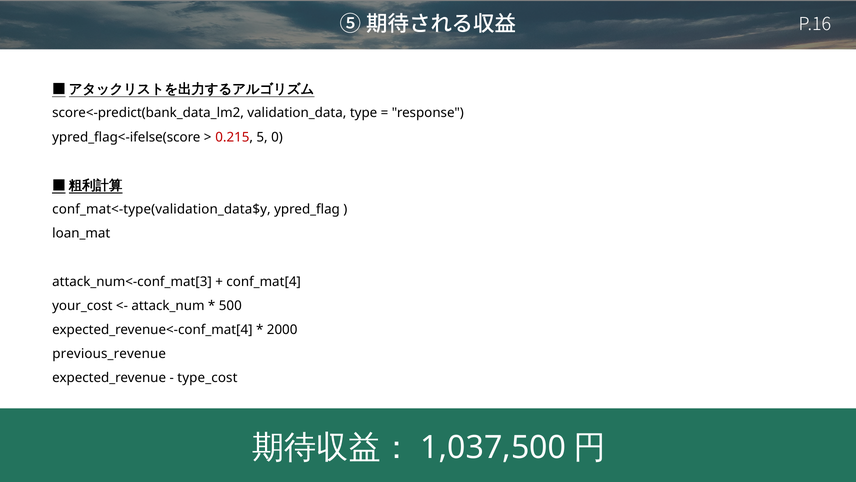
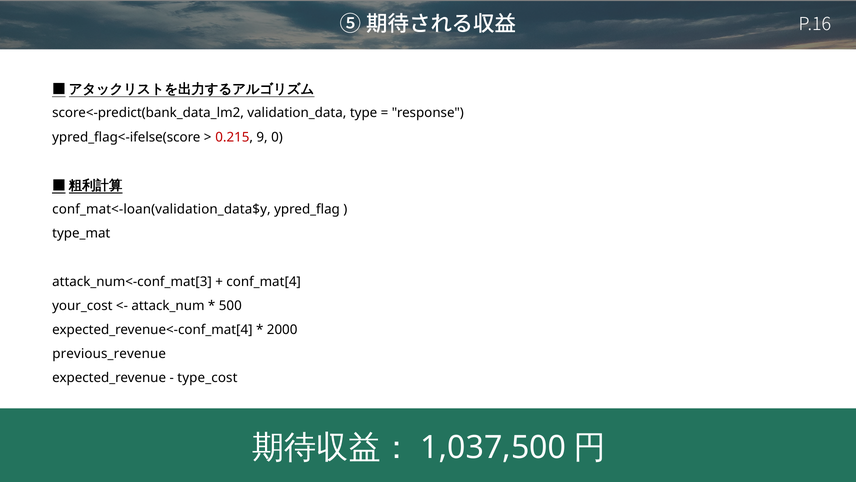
5: 5 -> 9
conf_mat<-type(validation_data$y: conf_mat<-type(validation_data$y -> conf_mat<-loan(validation_data$y
loan_mat: loan_mat -> type_mat
